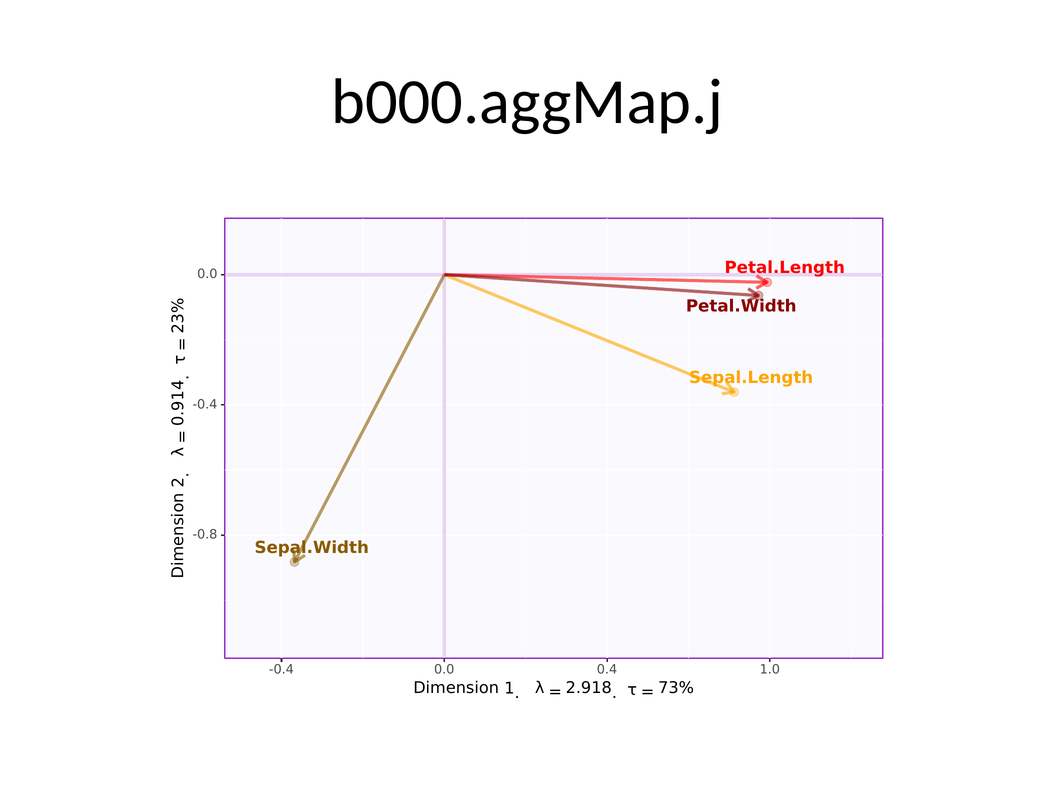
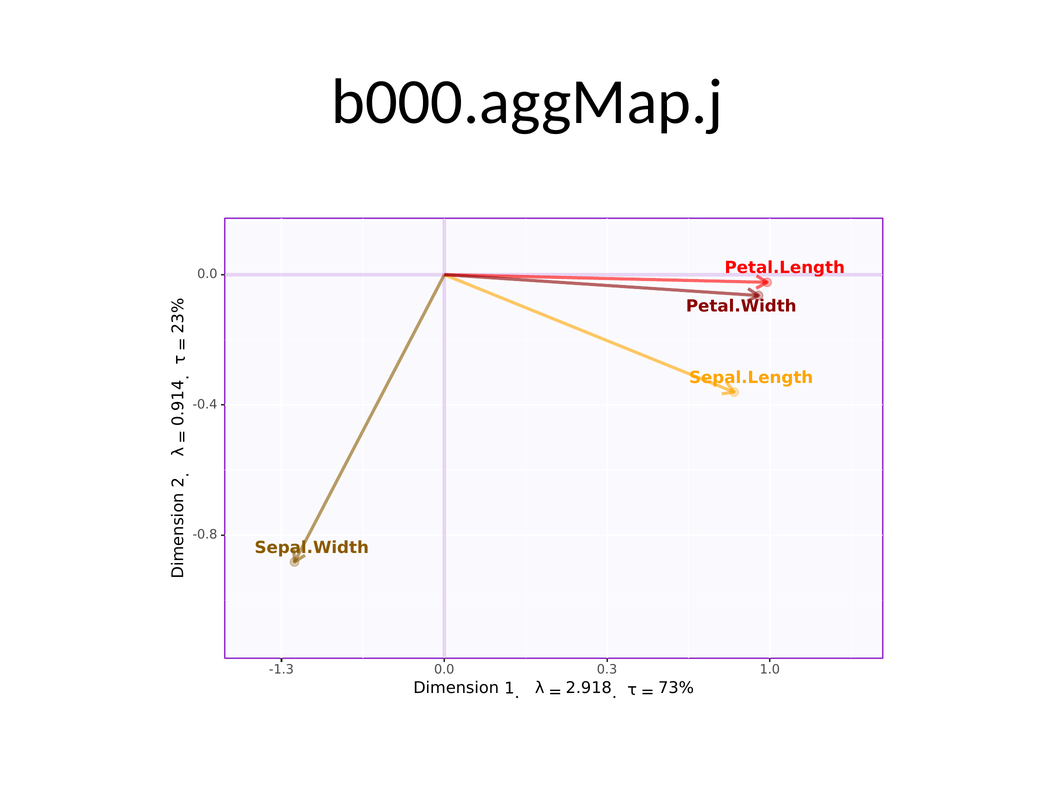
-0.4 at (281, 670): -0.4 -> -1.3
0.4: 0.4 -> 0.3
